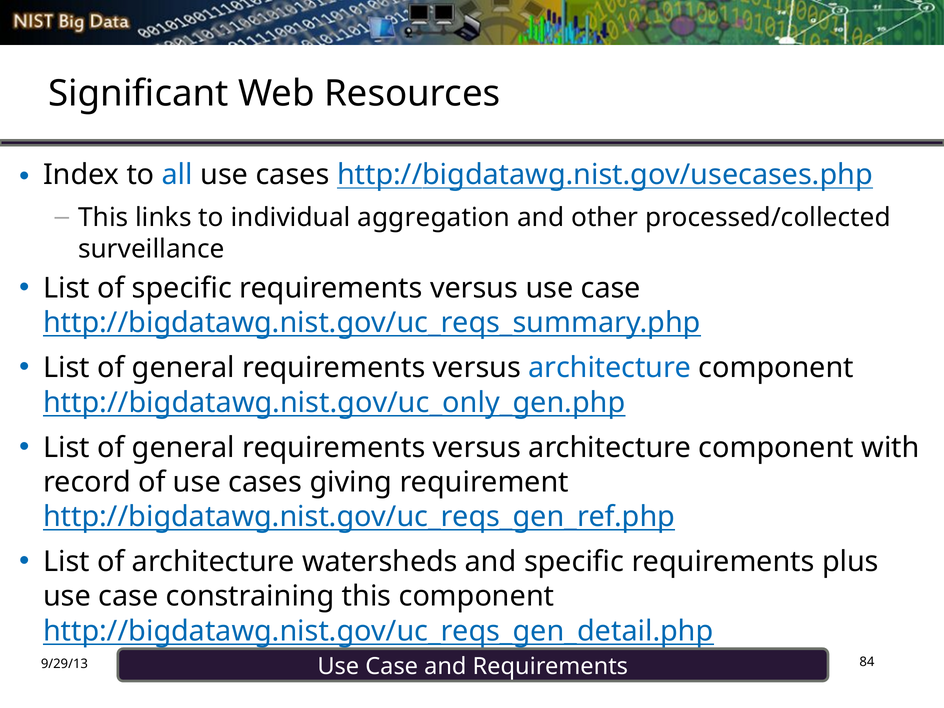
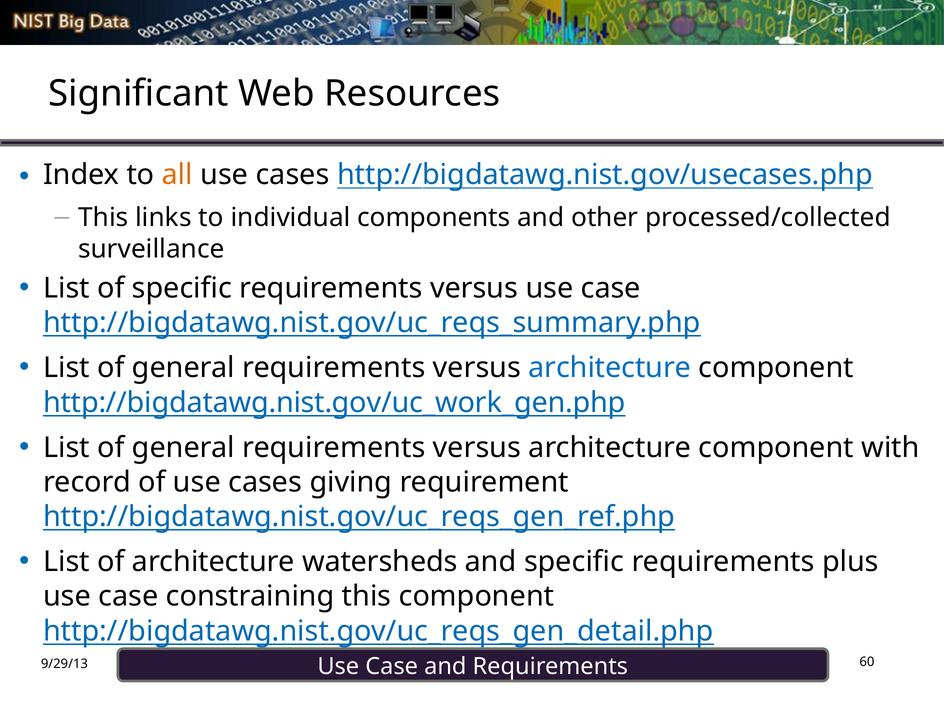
all colour: blue -> orange
aggregation: aggregation -> components
http://bigdatawg.nist.gov/uc_only_gen.php: http://bigdatawg.nist.gov/uc_only_gen.php -> http://bigdatawg.nist.gov/uc_work_gen.php
84: 84 -> 60
